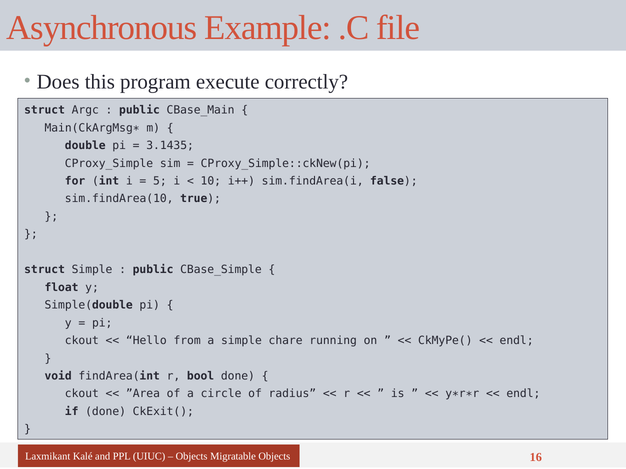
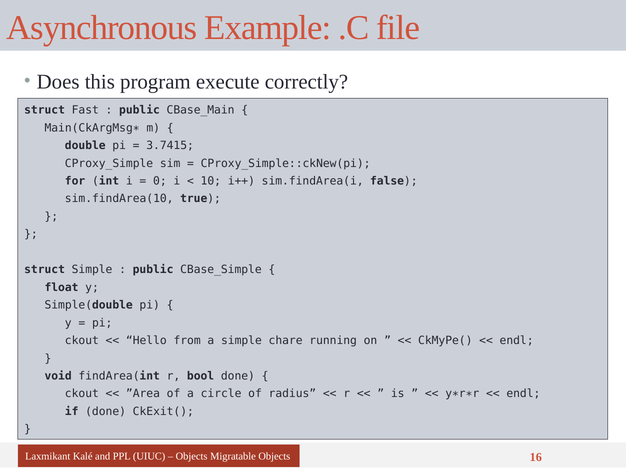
Argc: Argc -> Fast
3.1435: 3.1435 -> 3.7415
5: 5 -> 0
